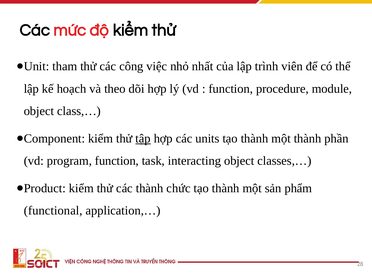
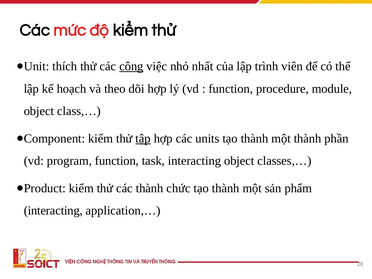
tham: tham -> thích
công underline: none -> present
functional at (53, 211): functional -> interacting
